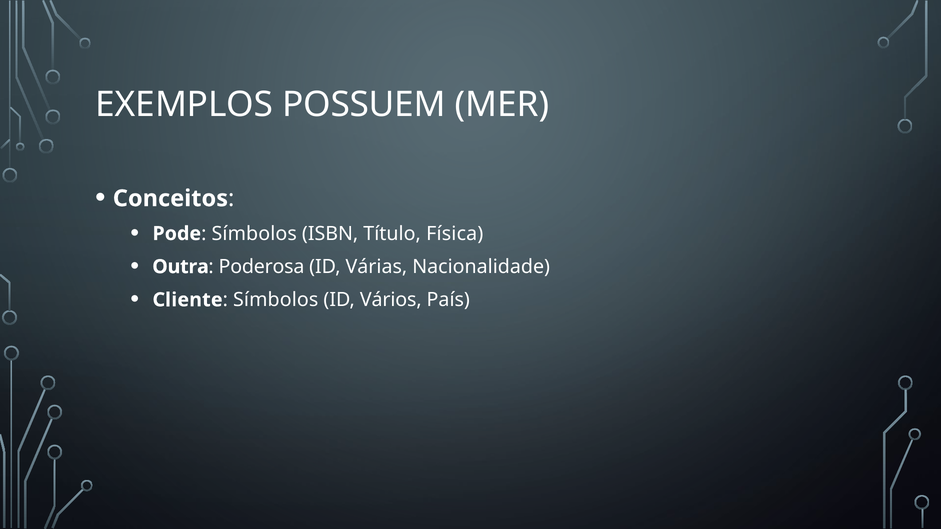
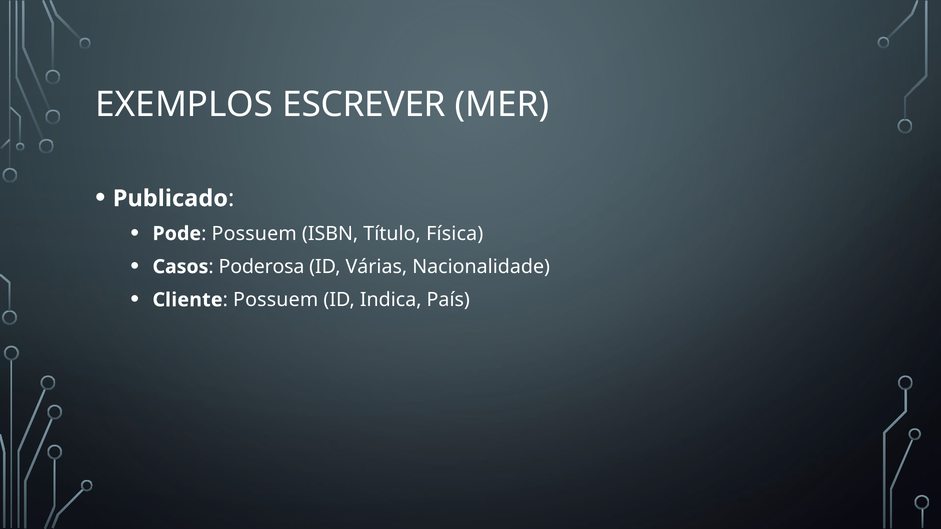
POSSUEM: POSSUEM -> ESCREVER
Conceitos: Conceitos -> Publicado
Símbolos at (254, 234): Símbolos -> Possuem
Outra: Outra -> Casos
Símbolos at (276, 300): Símbolos -> Possuem
Vários: Vários -> Indica
